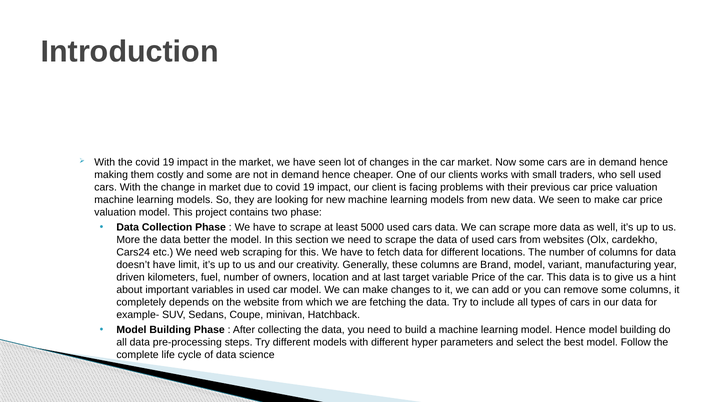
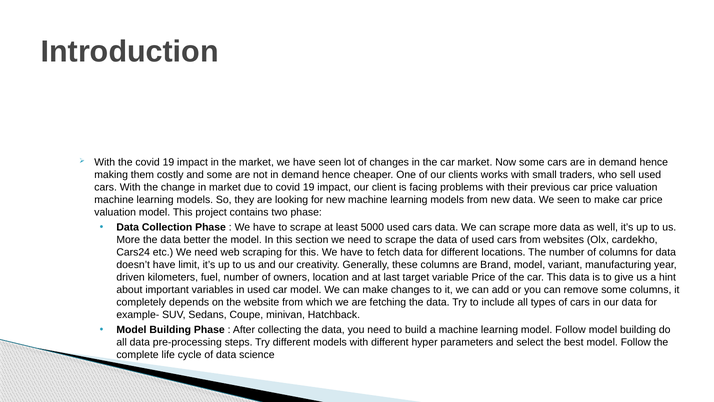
learning model Hence: Hence -> Follow
